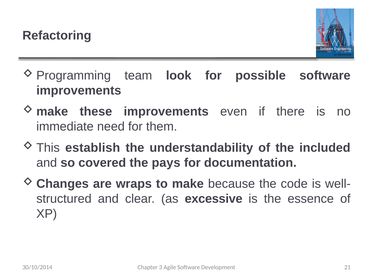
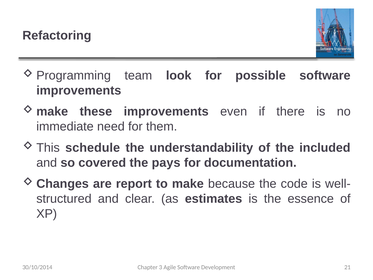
establish: establish -> schedule
wraps: wraps -> report
excessive: excessive -> estimates
